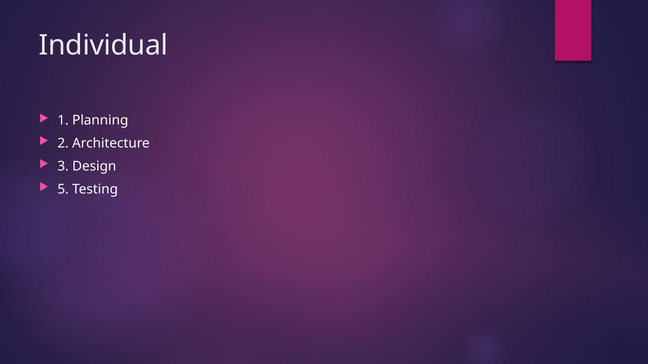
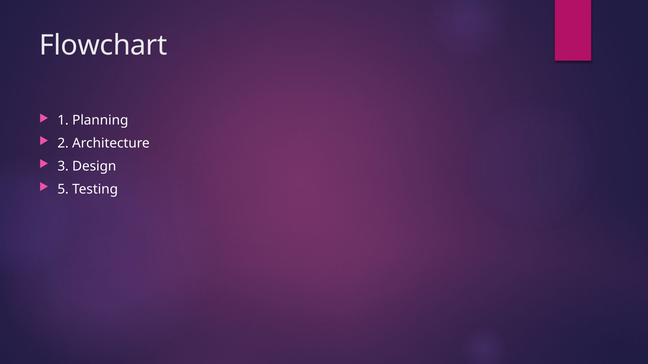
Individual: Individual -> Flowchart
